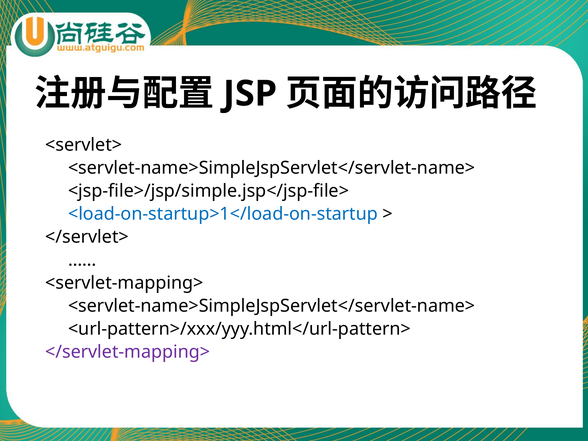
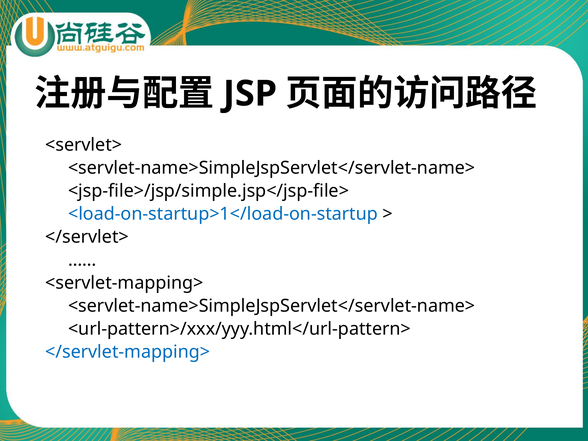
</servlet-mapping> colour: purple -> blue
